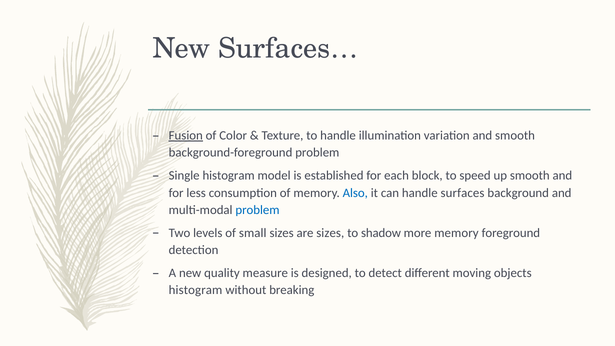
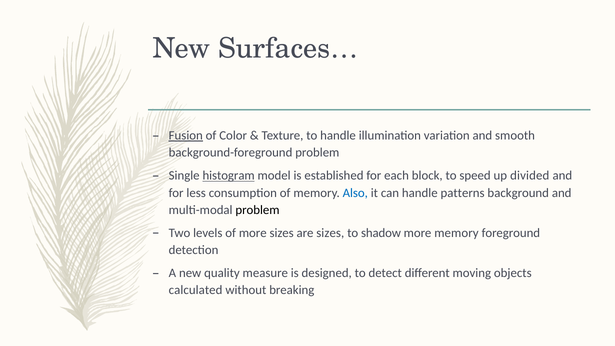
histogram at (229, 176) underline: none -> present
up smooth: smooth -> divided
surfaces: surfaces -> patterns
problem at (258, 210) colour: blue -> black
of small: small -> more
histogram at (196, 290): histogram -> calculated
